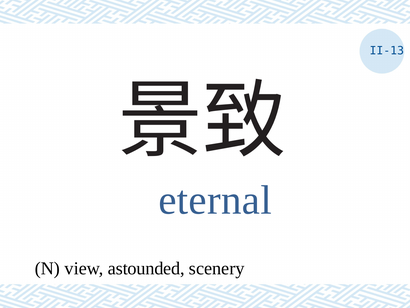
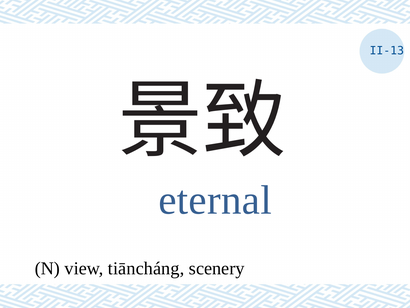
astounded: astounded -> tiāncháng
